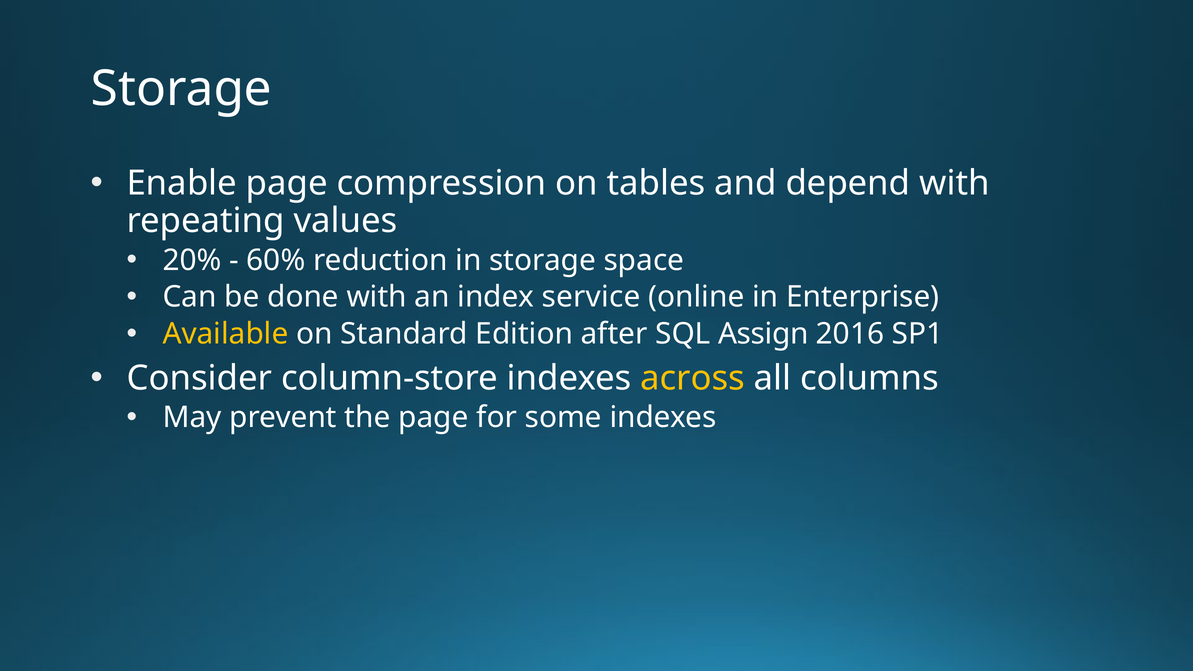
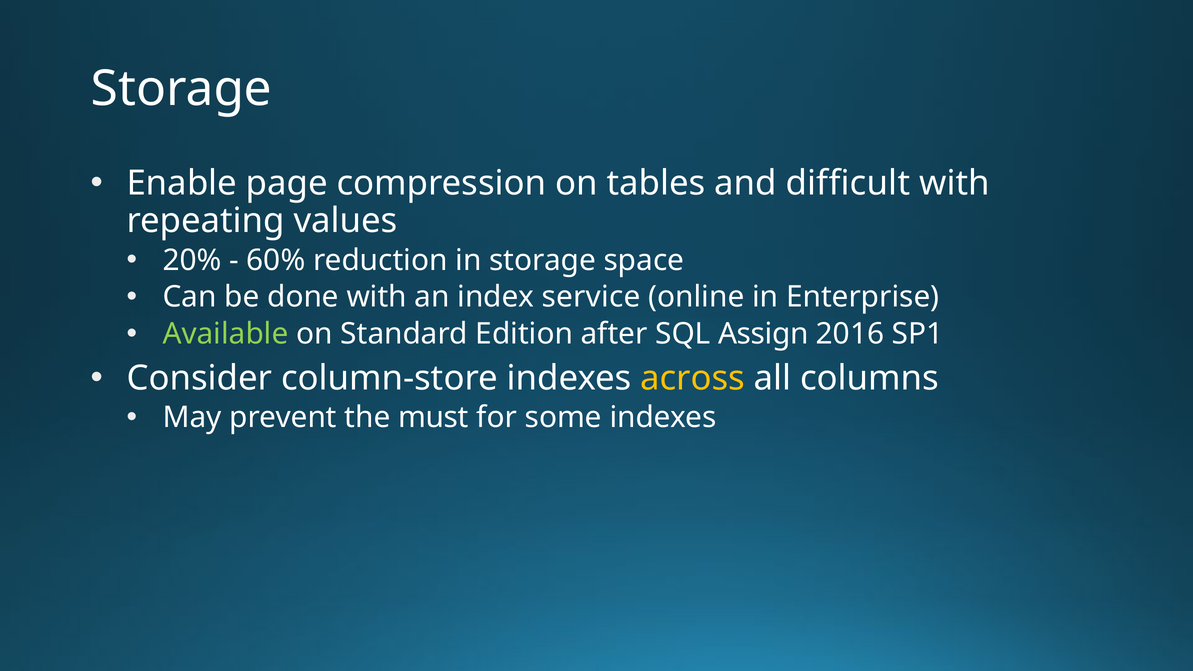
depend: depend -> difficult
Available colour: yellow -> light green
the page: page -> must
